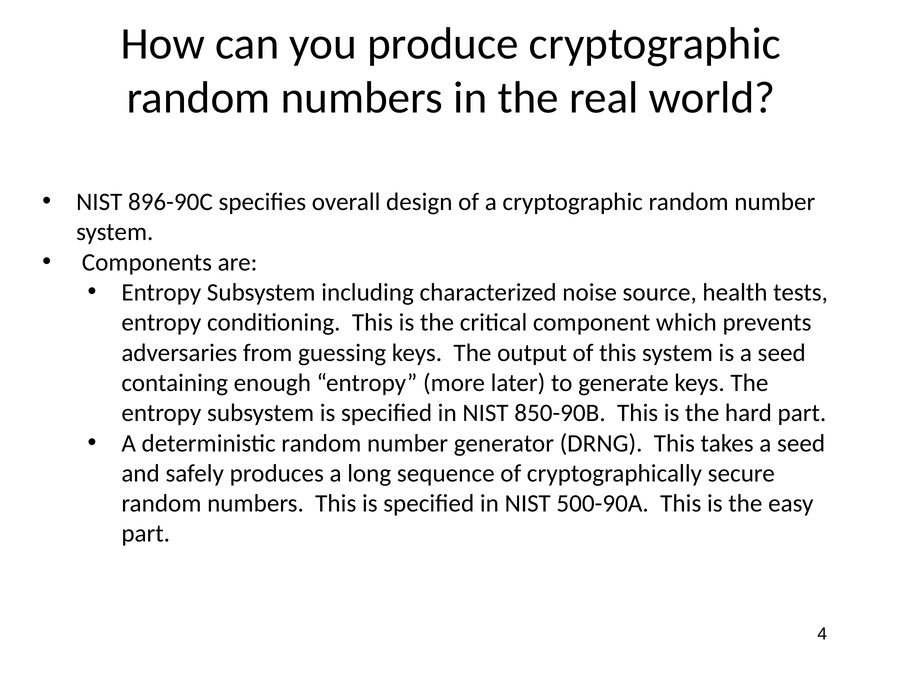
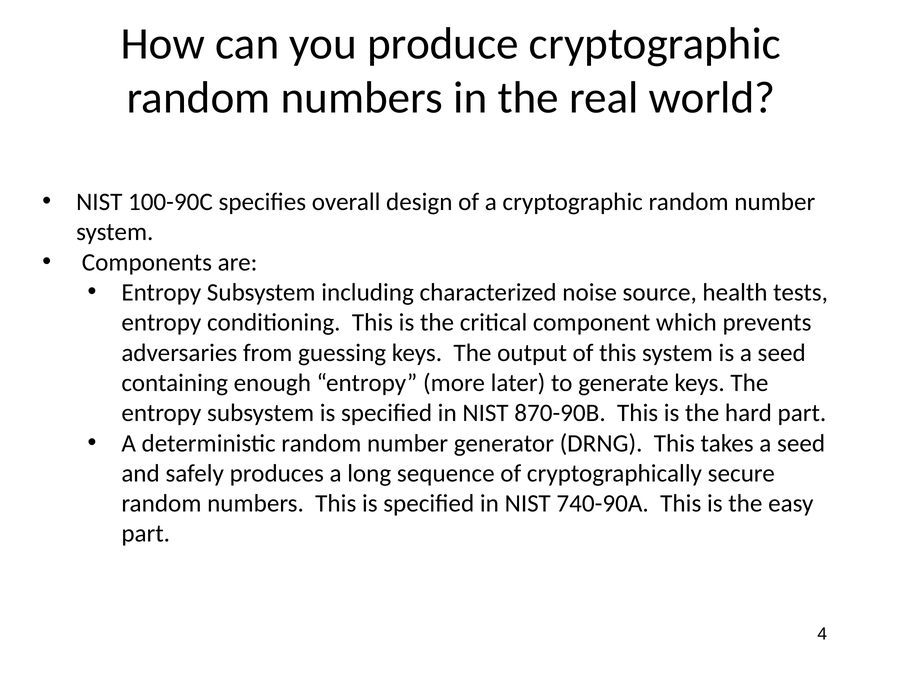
896-90C: 896-90C -> 100-90C
850-90B: 850-90B -> 870-90B
500-90A: 500-90A -> 740-90A
